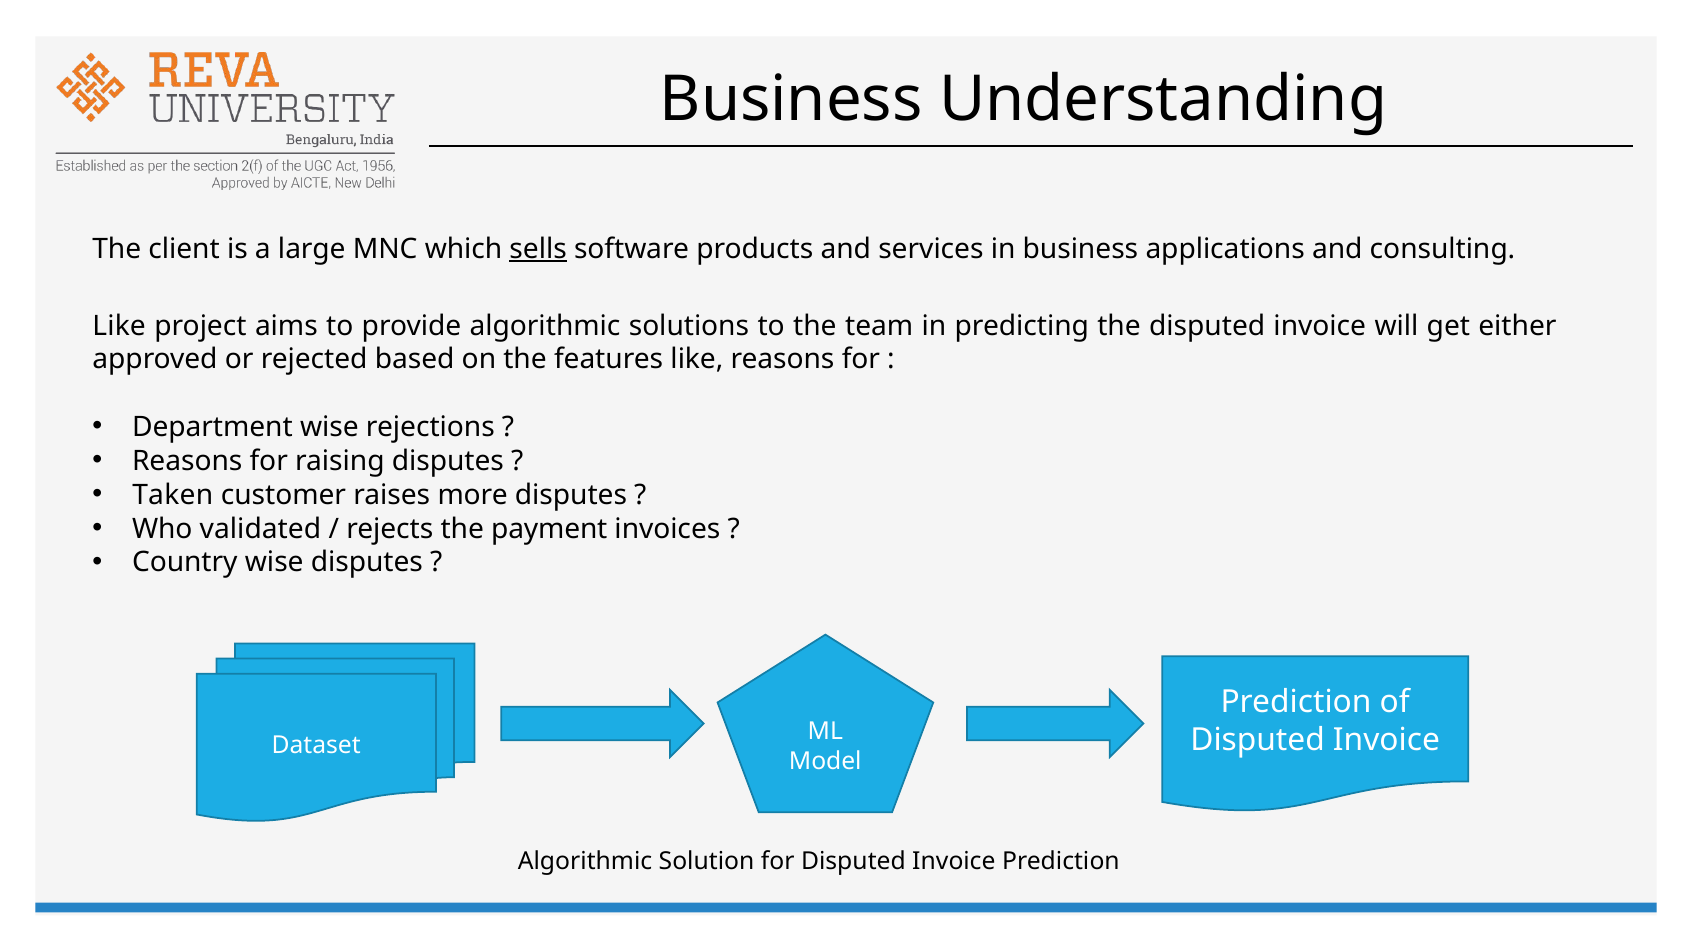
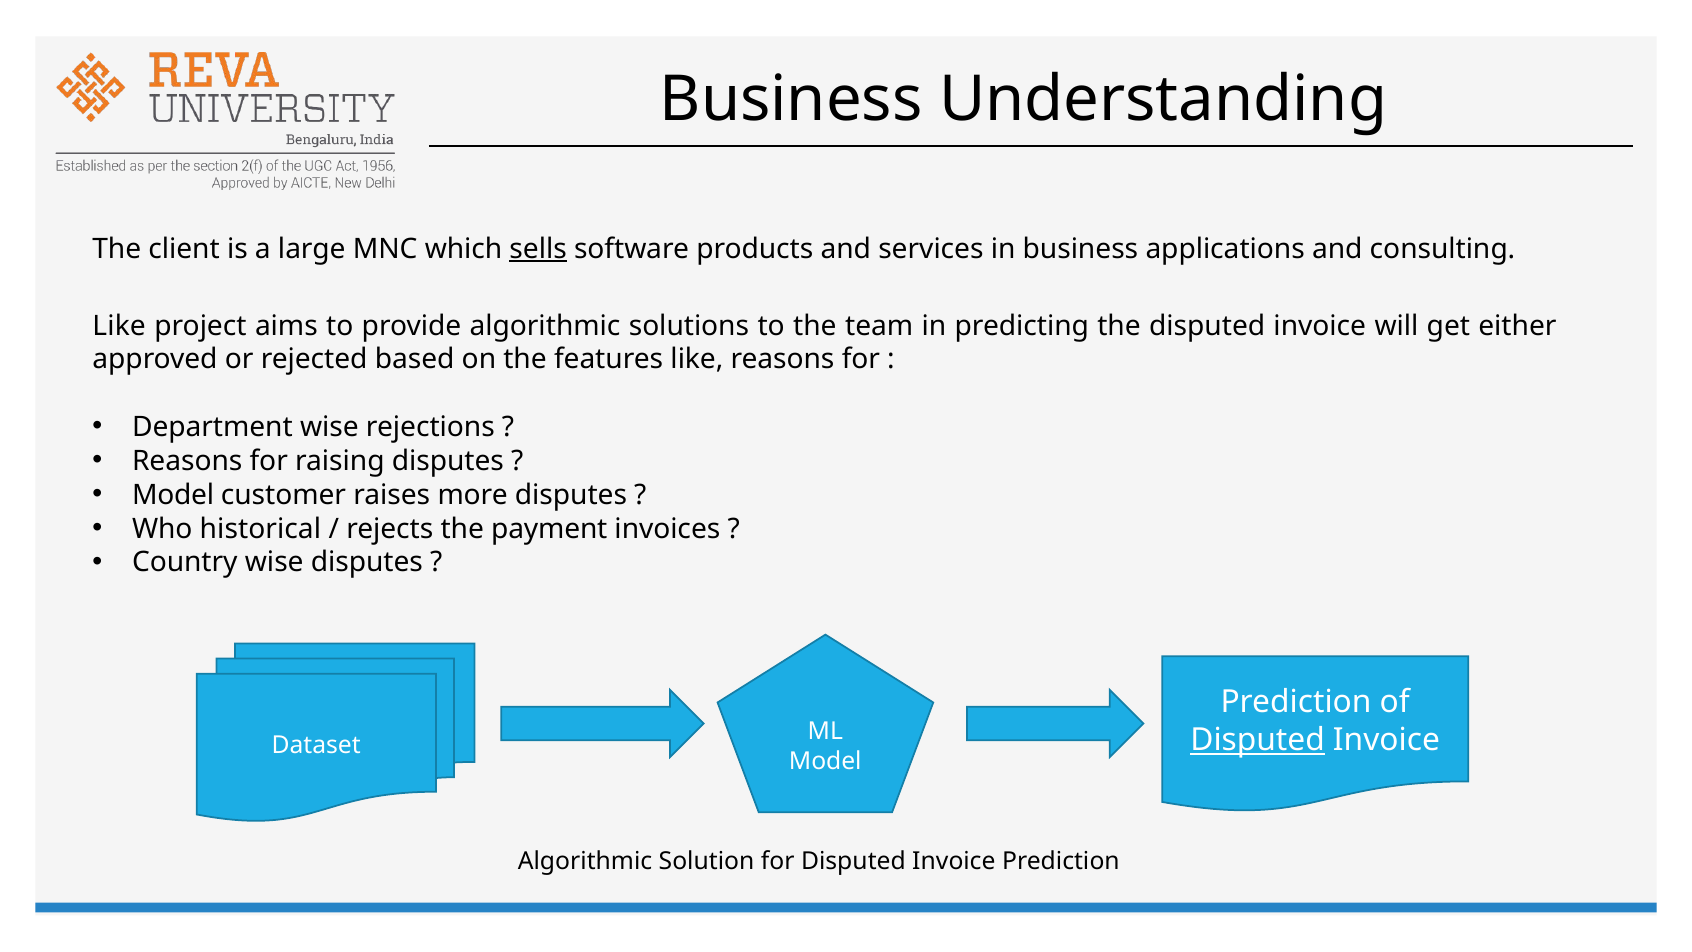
Taken at (173, 495): Taken -> Model
validated: validated -> historical
Disputed at (1258, 740) underline: none -> present
